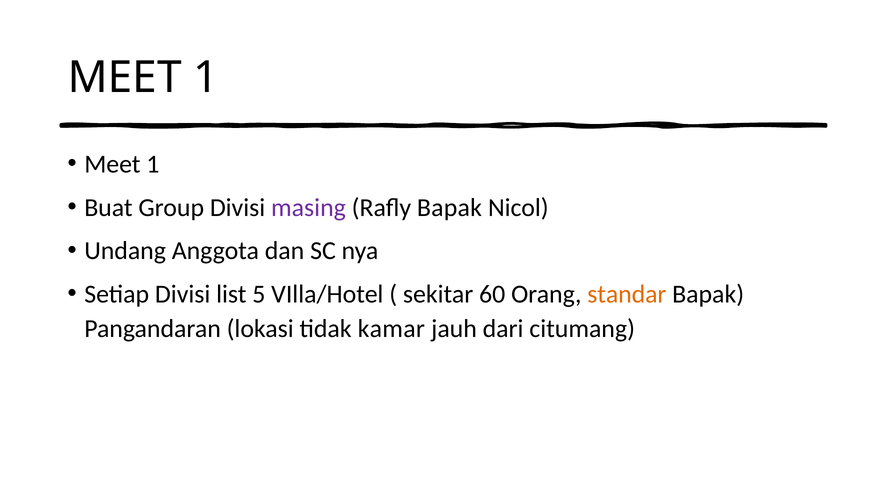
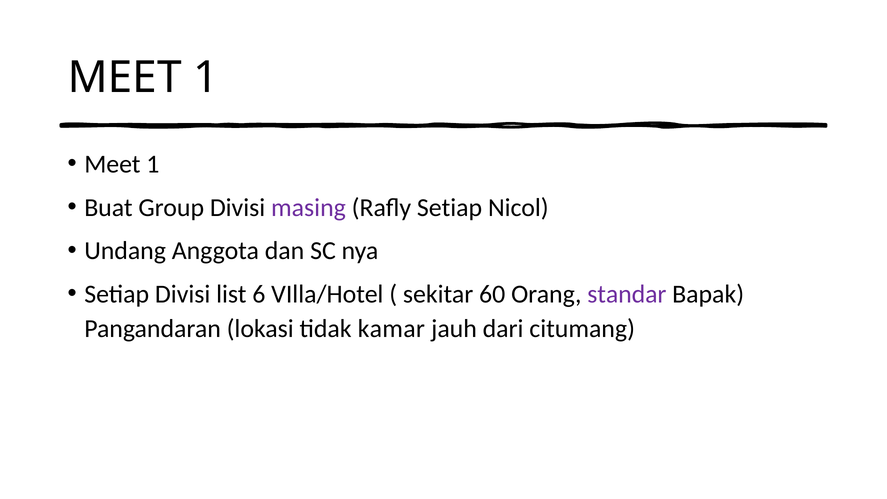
Rafly Bapak: Bapak -> Setiap
5: 5 -> 6
standar colour: orange -> purple
